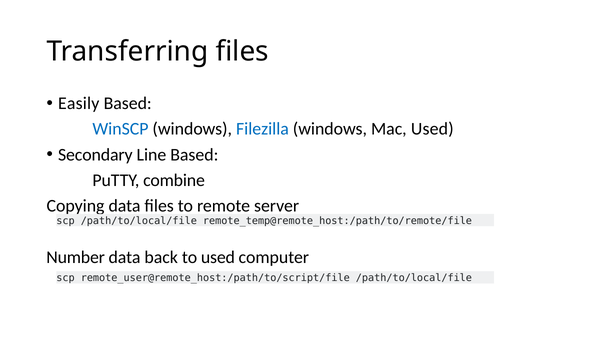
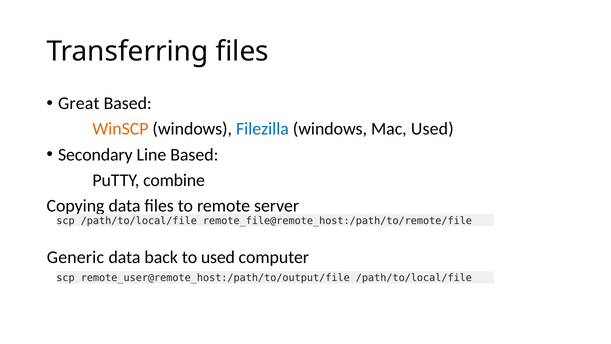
Easily: Easily -> Great
WinSCP colour: blue -> orange
remote_temp@remote_host:/path/to/remote/file: remote_temp@remote_host:/path/to/remote/file -> remote_file@remote_host:/path/to/remote/file
Number: Number -> Generic
remote_user@remote_host:/path/to/script/file: remote_user@remote_host:/path/to/script/file -> remote_user@remote_host:/path/to/output/file
